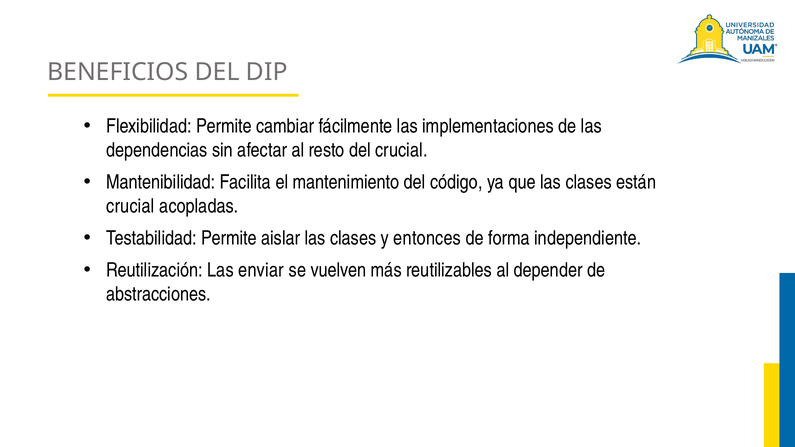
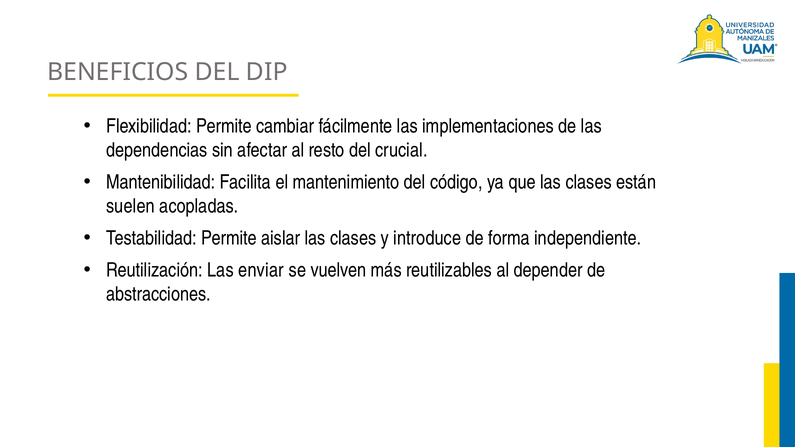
crucial at (130, 206): crucial -> suelen
entonces: entonces -> introduce
